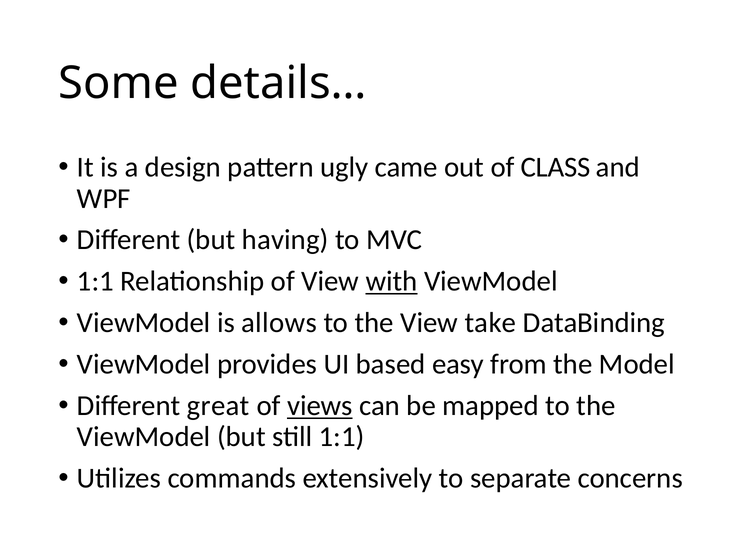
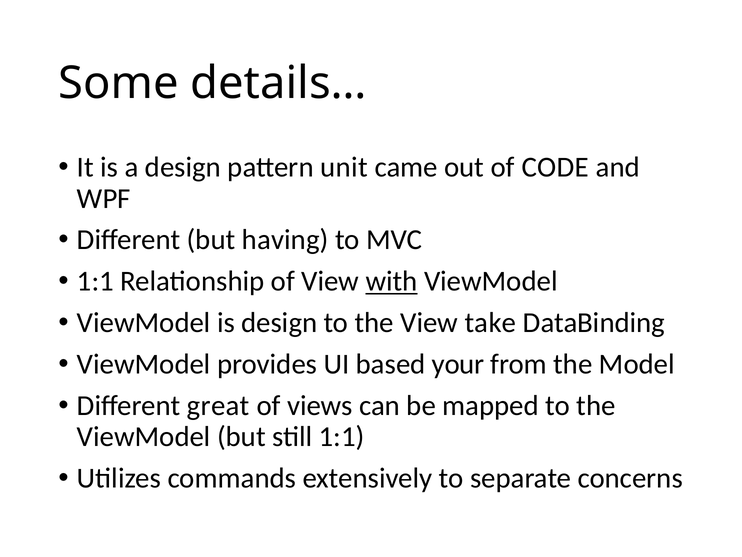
ugly: ugly -> unit
CLASS: CLASS -> CODE
is allows: allows -> design
easy: easy -> your
views underline: present -> none
